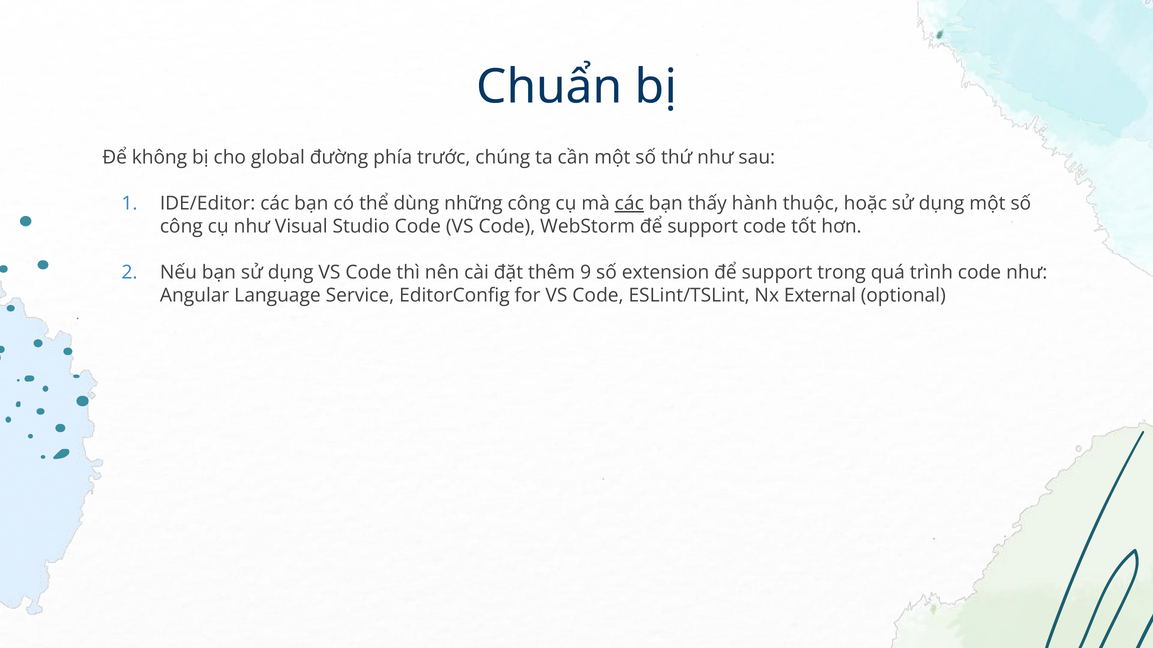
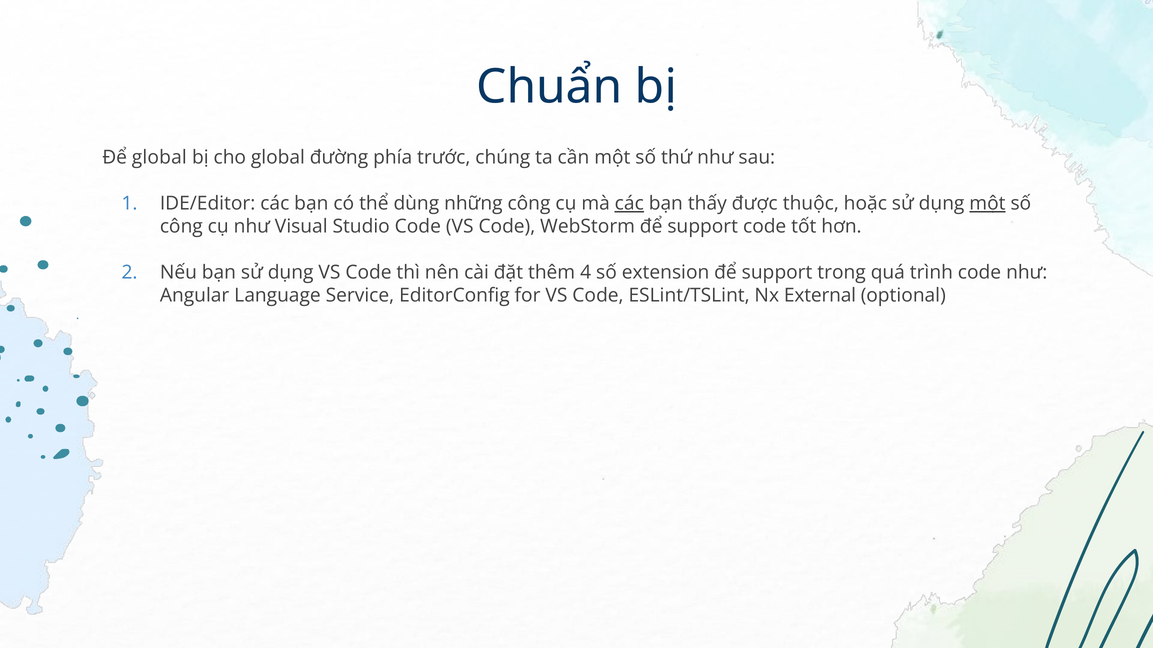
Để không: không -> global
hành: hành -> được
một at (987, 204) underline: none -> present
9: 9 -> 4
